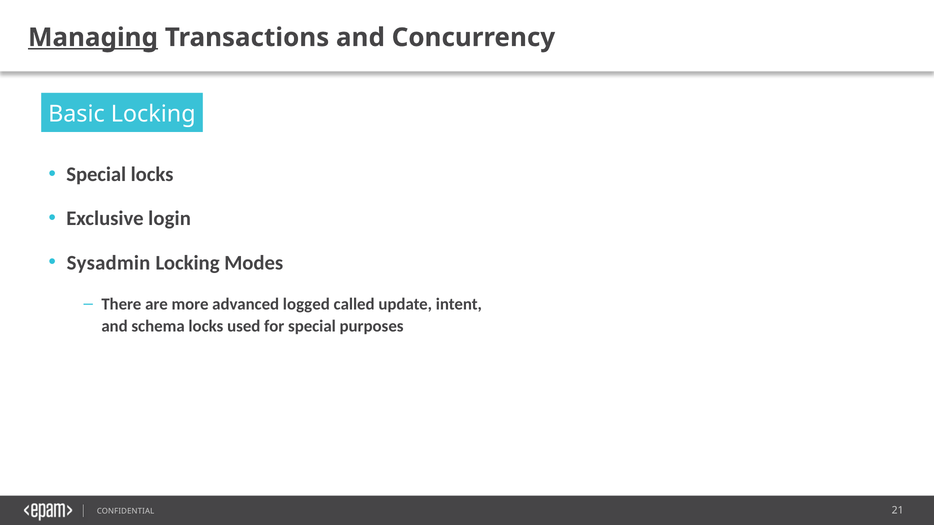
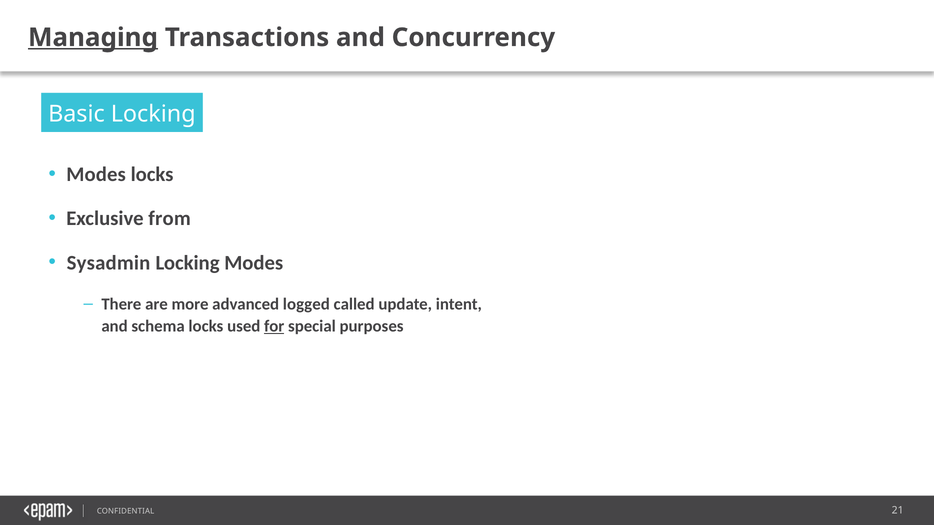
Special at (96, 175): Special -> Modes
login: login -> from
for underline: none -> present
